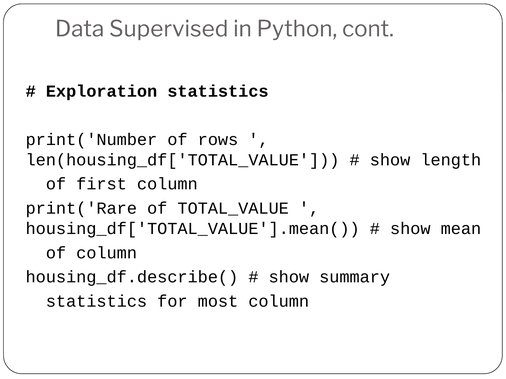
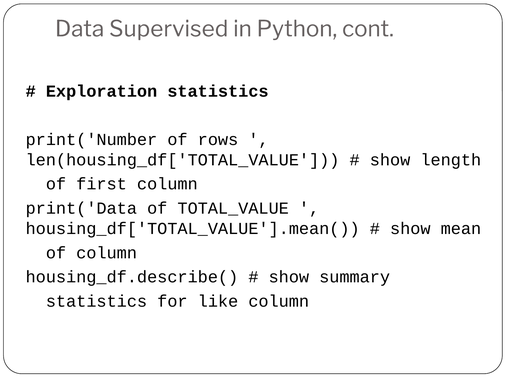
print('Rare: print('Rare -> print('Data
most: most -> like
